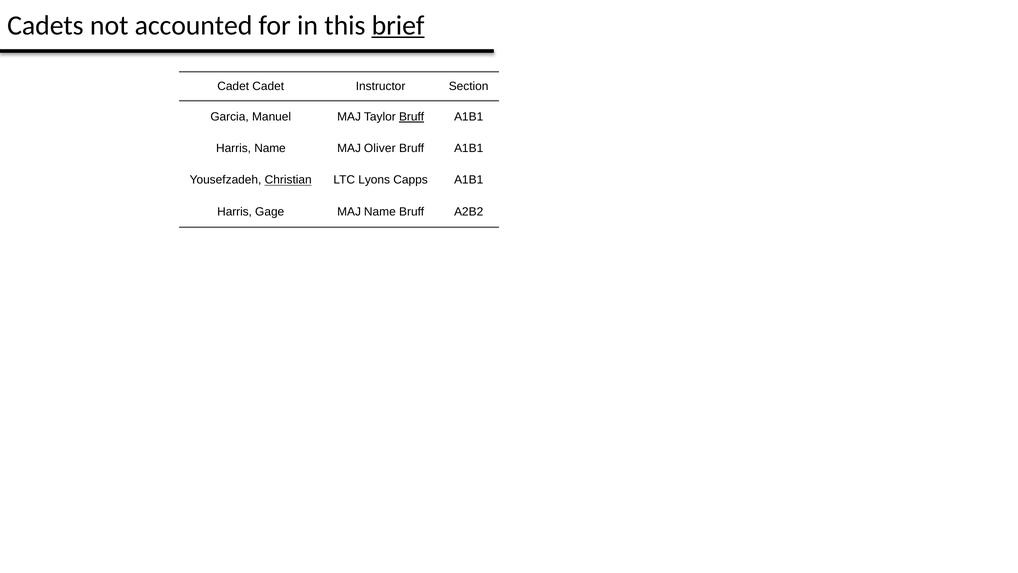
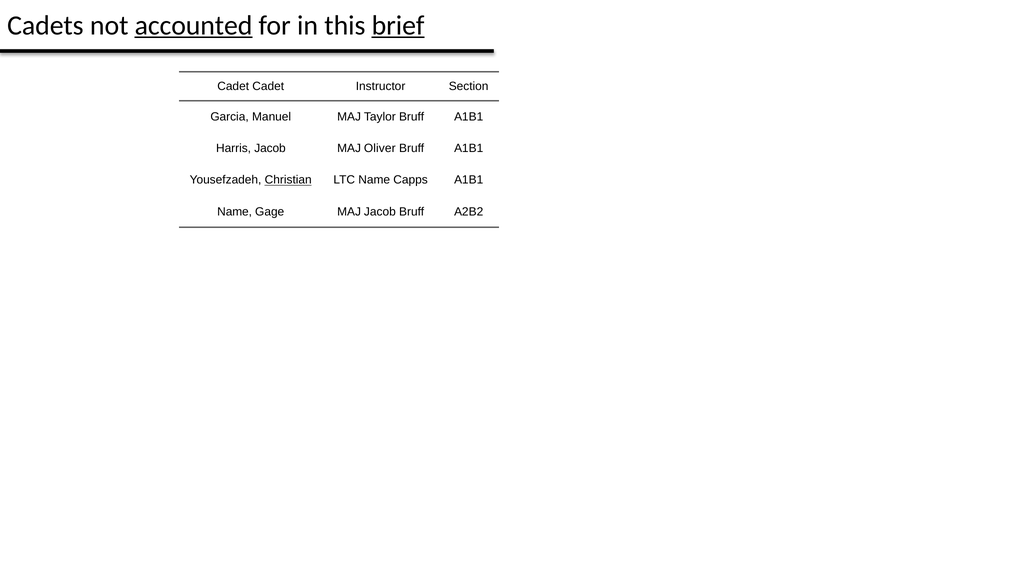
accounted underline: none -> present
Bruff at (412, 117) underline: present -> none
Harris Name: Name -> Jacob
LTC Lyons: Lyons -> Name
Harris at (235, 211): Harris -> Name
MAJ Name: Name -> Jacob
